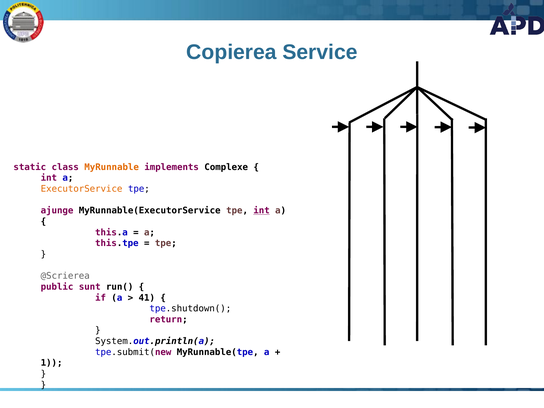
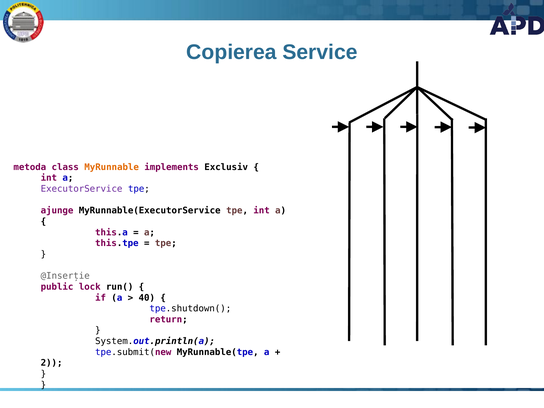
static: static -> metoda
Complexe: Complexe -> Exclusiv
ExecutorService colour: orange -> purple
int at (262, 211) underline: present -> none
@Scrierea: @Scrierea -> @Inserție
sunt: sunt -> lock
41: 41 -> 40
1: 1 -> 2
